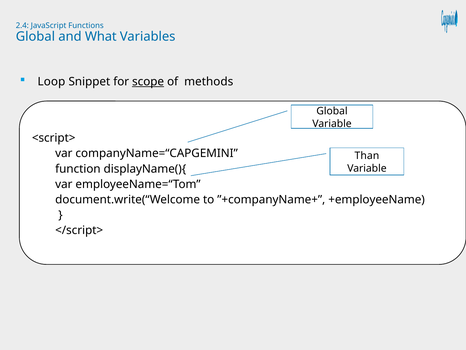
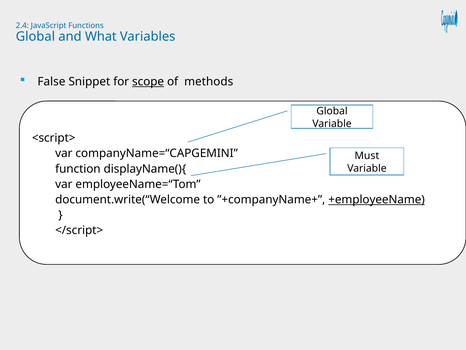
Loop: Loop -> False
Than: Than -> Must
+employeeName underline: none -> present
